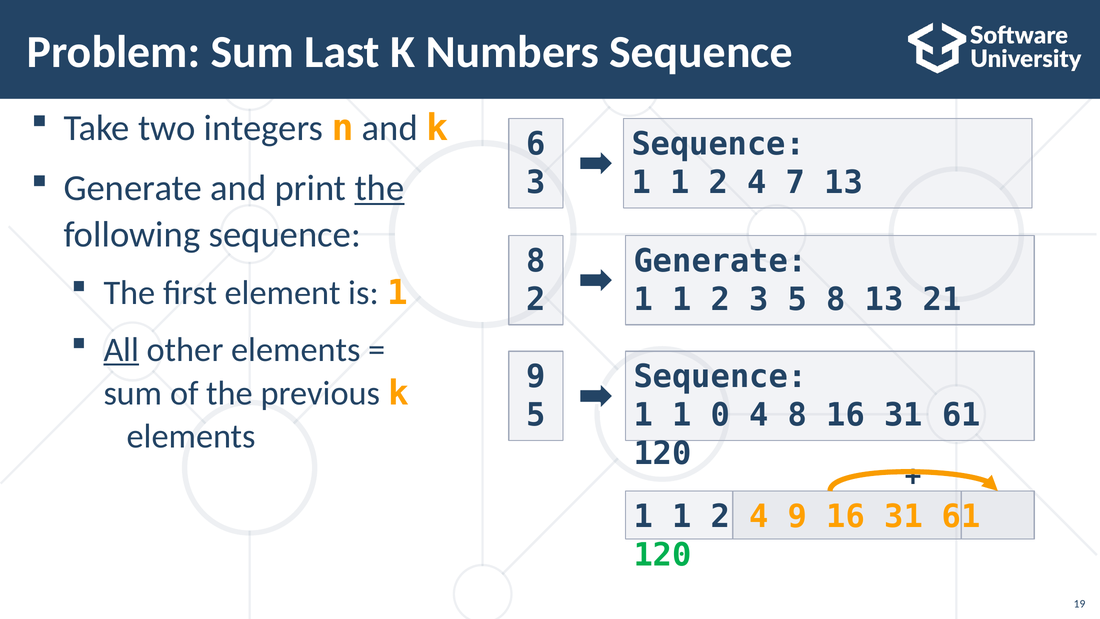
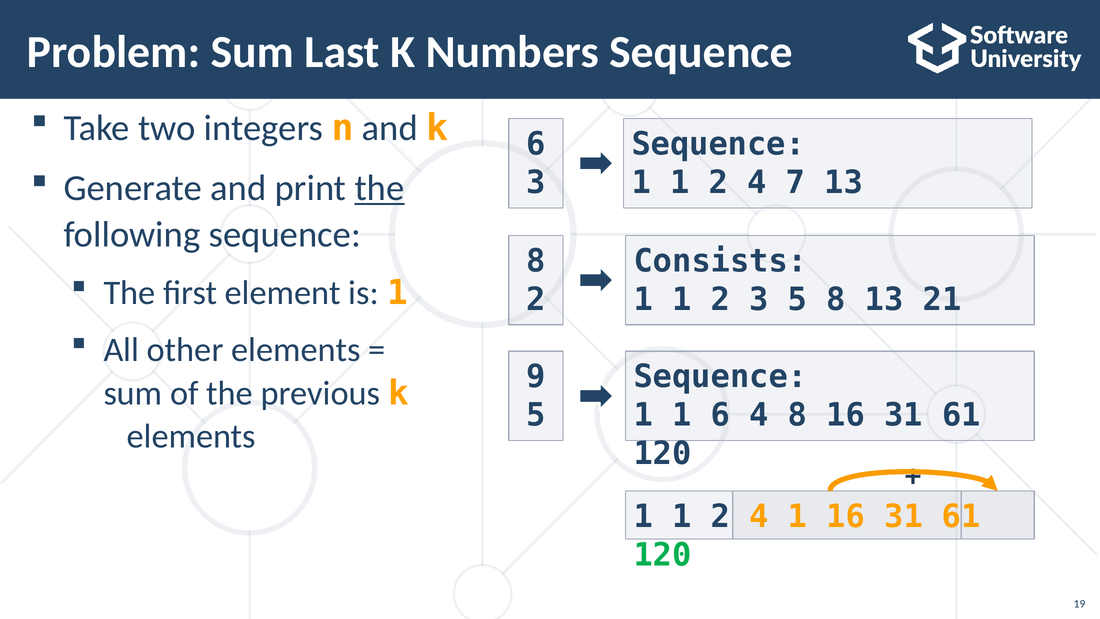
Generate at (720, 261): Generate -> Consists
All underline: present -> none
1 0: 0 -> 6
4 9: 9 -> 1
